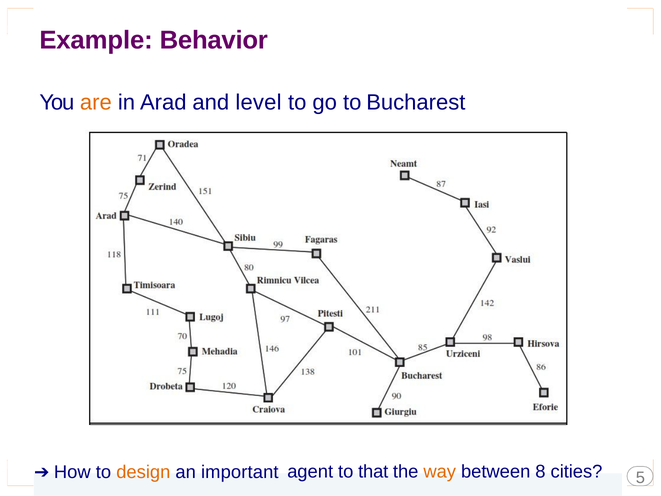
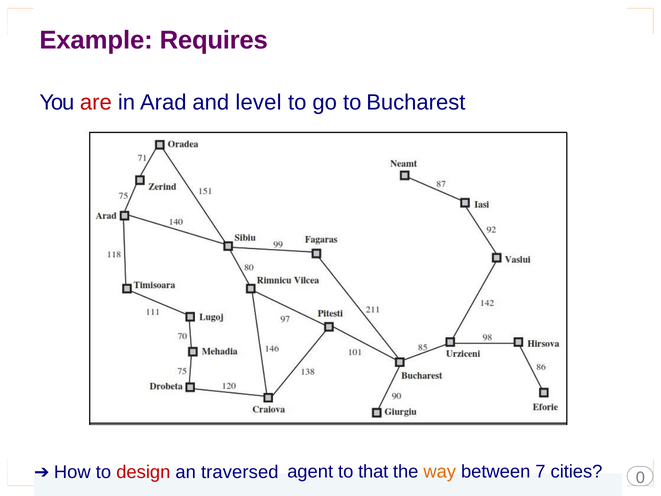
Behavior: Behavior -> Requires
are colour: orange -> red
design colour: orange -> red
important: important -> traversed
8: 8 -> 7
5: 5 -> 0
